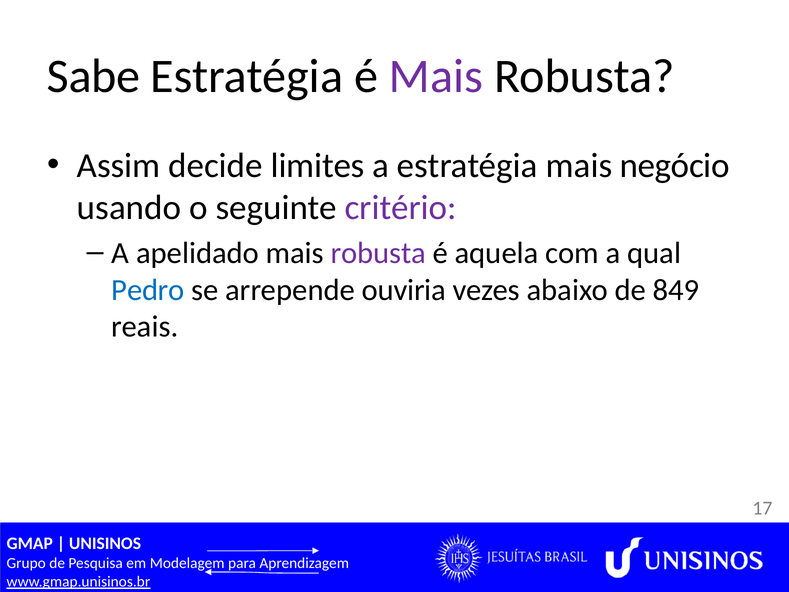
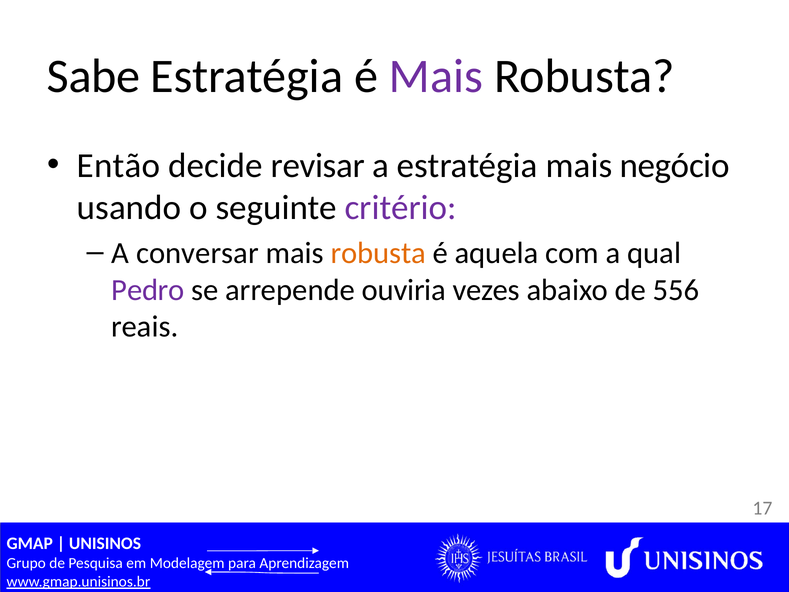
Assim: Assim -> Então
limites: limites -> revisar
apelidado: apelidado -> conversar
robusta at (378, 253) colour: purple -> orange
Pedro colour: blue -> purple
849: 849 -> 556
